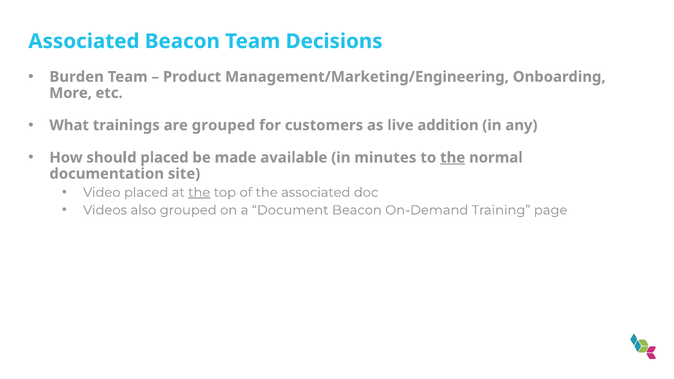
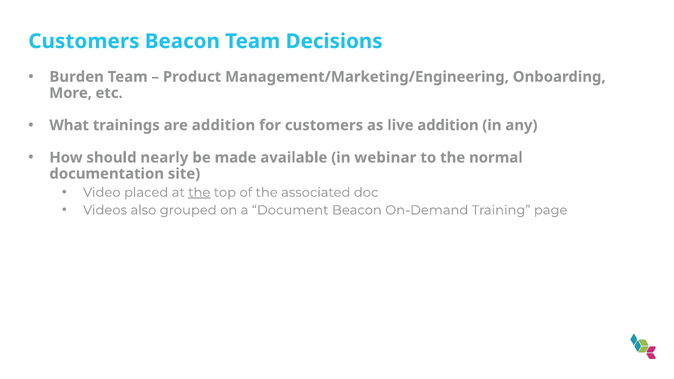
Associated at (84, 41): Associated -> Customers
are grouped: grouped -> addition
should placed: placed -> nearly
minutes: minutes -> webinar
the at (453, 158) underline: present -> none
